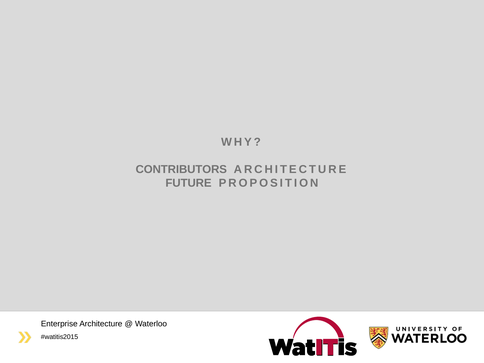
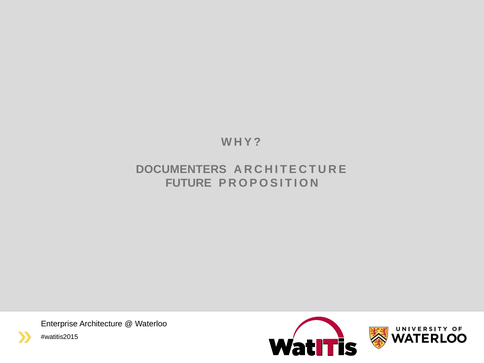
CONTRIBUTORS: CONTRIBUTORS -> DOCUMENTERS
